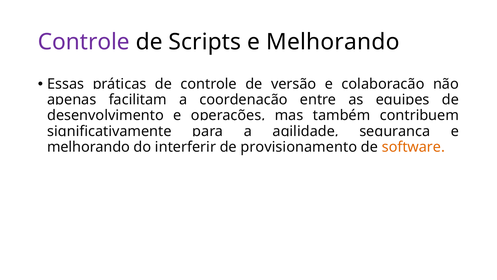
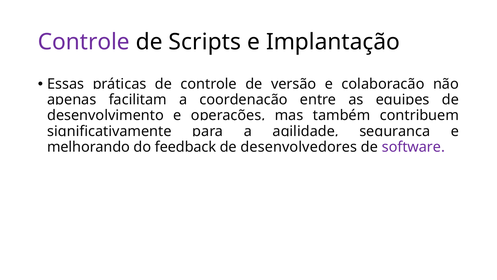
Melhorando at (333, 42): Melhorando -> Implantação
interferir: interferir -> feedback
provisionamento: provisionamento -> desenvolvedores
software colour: orange -> purple
